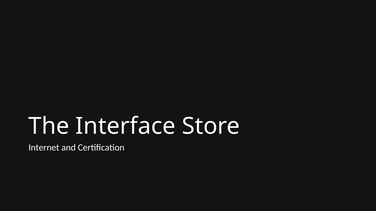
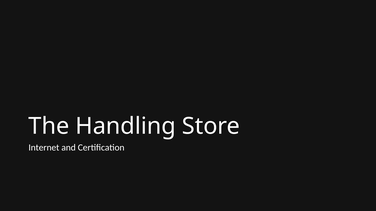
Interface: Interface -> Handling
